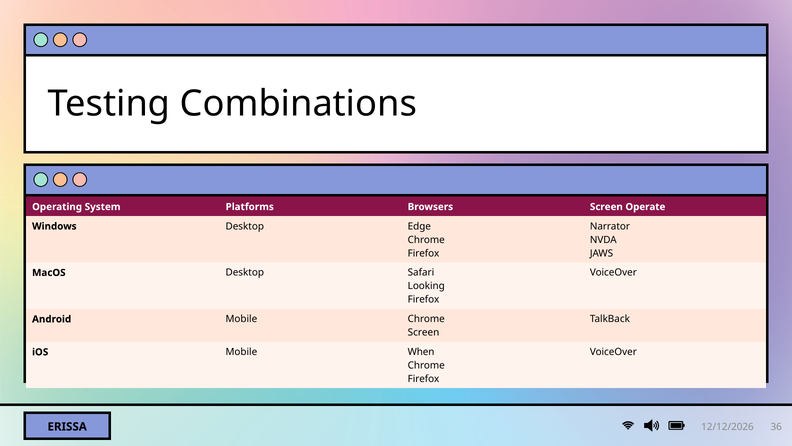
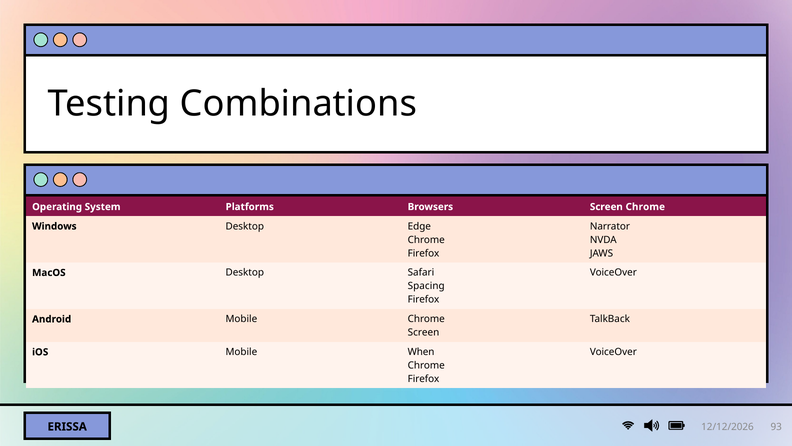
Screen Operate: Operate -> Chrome
Looking: Looking -> Spacing
36: 36 -> 93
